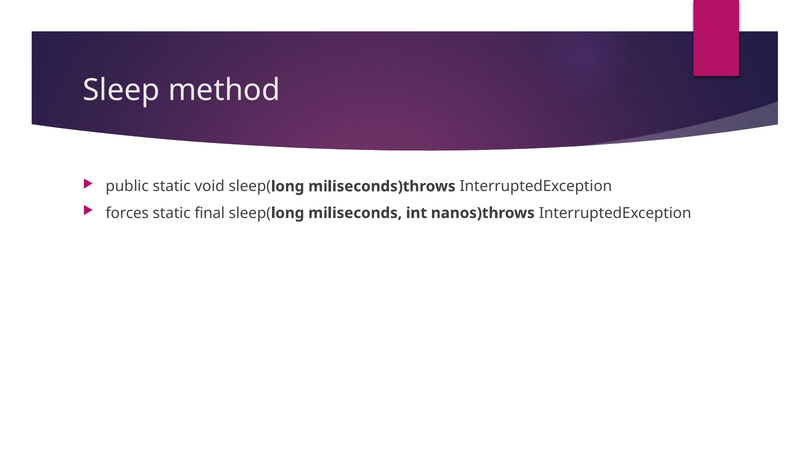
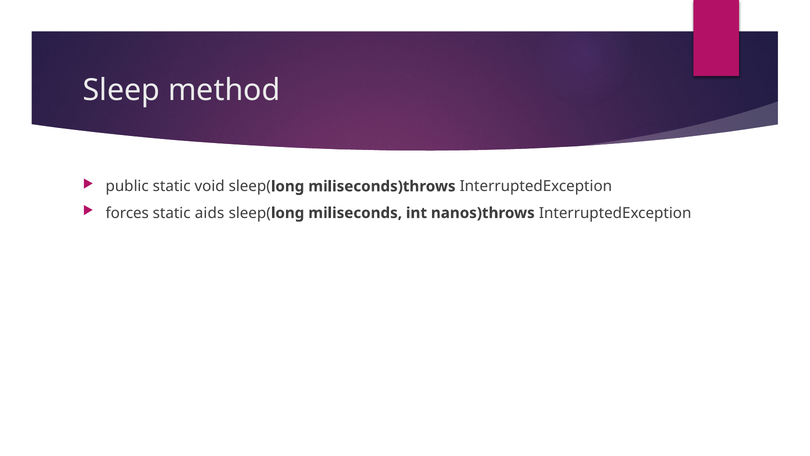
final: final -> aids
